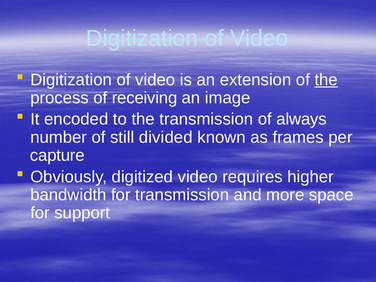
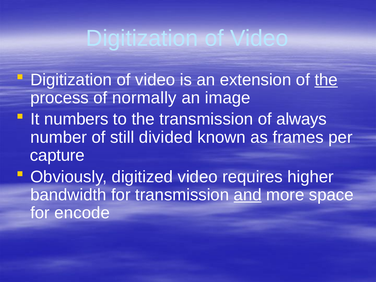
receiving: receiving -> normally
encoded: encoded -> numbers
and underline: none -> present
support: support -> encode
